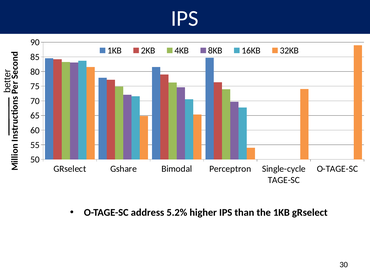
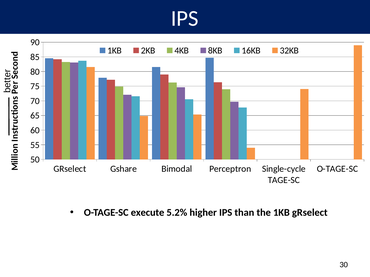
address: address -> execute
